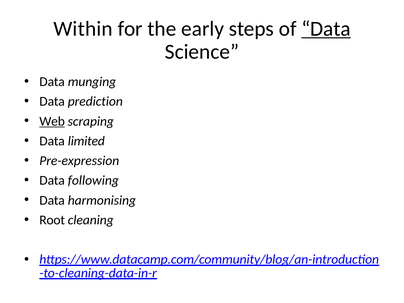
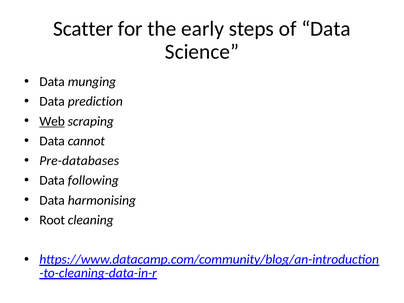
Within: Within -> Scatter
Data at (326, 29) underline: present -> none
limited: limited -> cannot
Pre-expression: Pre-expression -> Pre-databases
